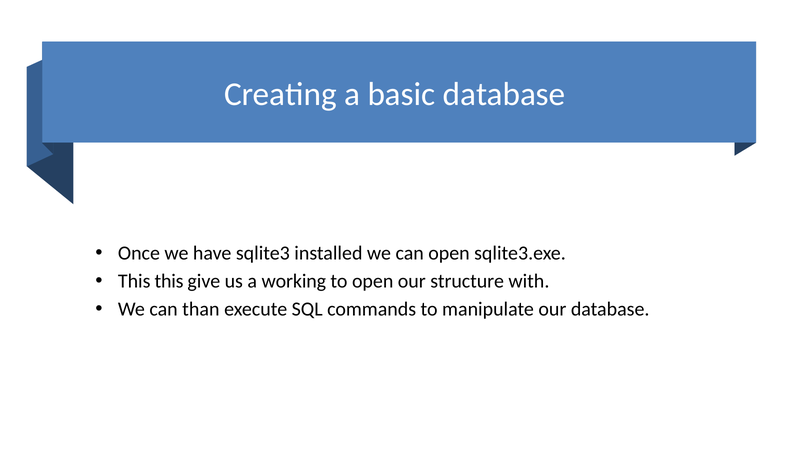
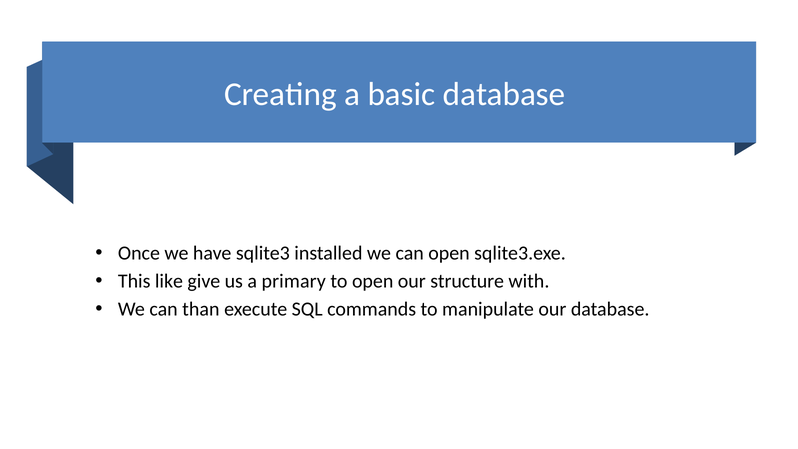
This this: this -> like
working: working -> primary
